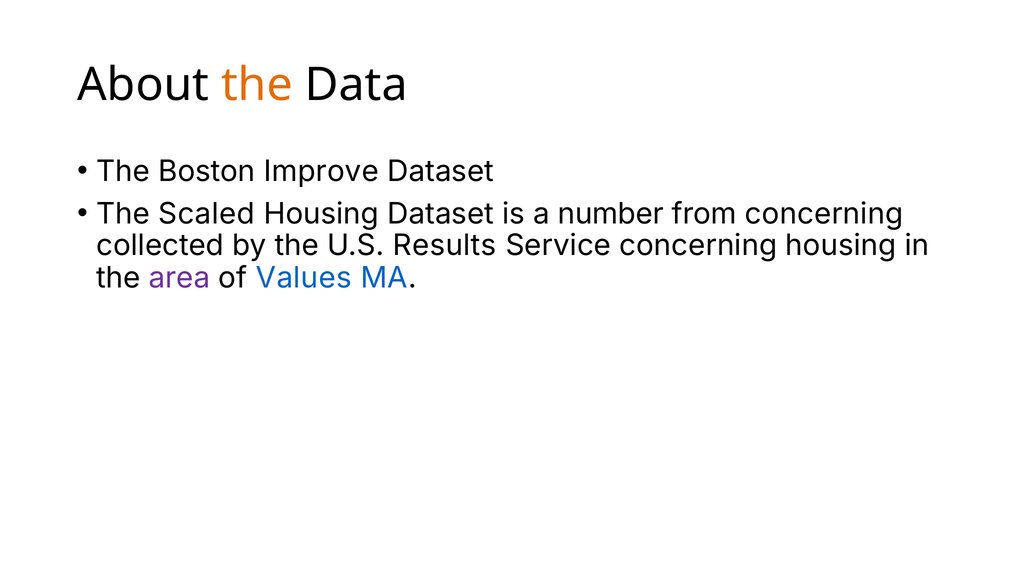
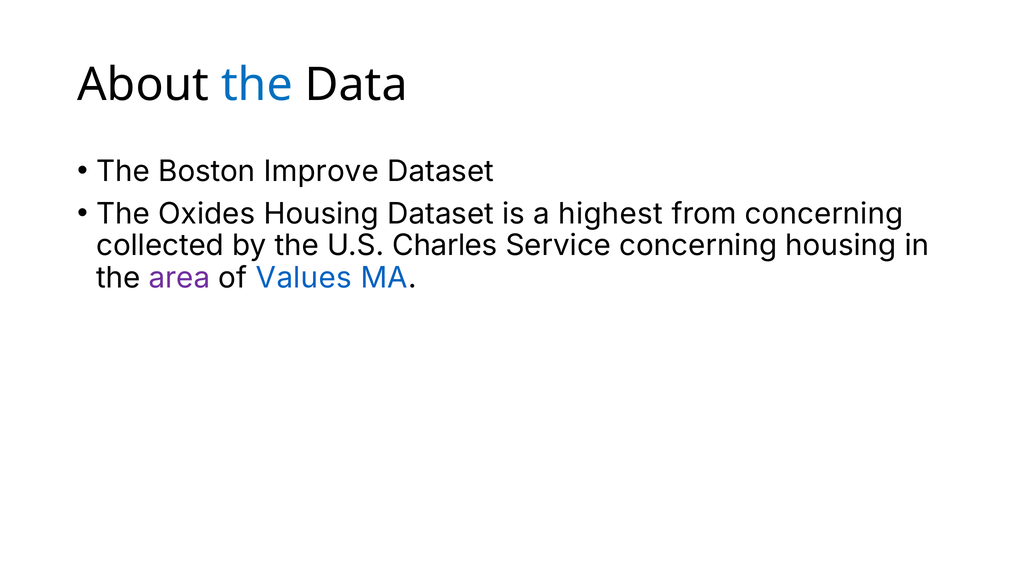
the at (257, 85) colour: orange -> blue
Scaled: Scaled -> Oxides
number: number -> highest
Results: Results -> Charles
